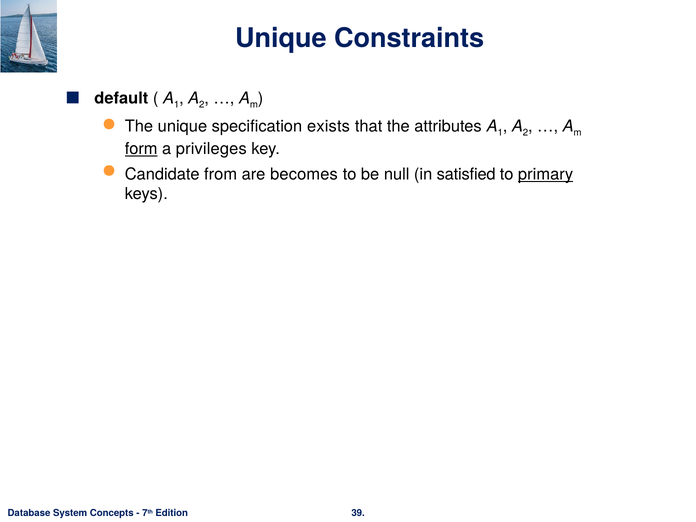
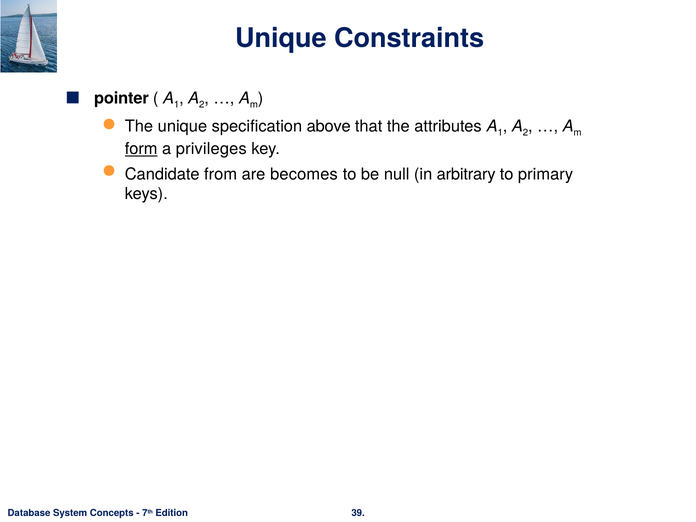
default: default -> pointer
exists: exists -> above
satisfied: satisfied -> arbitrary
primary underline: present -> none
